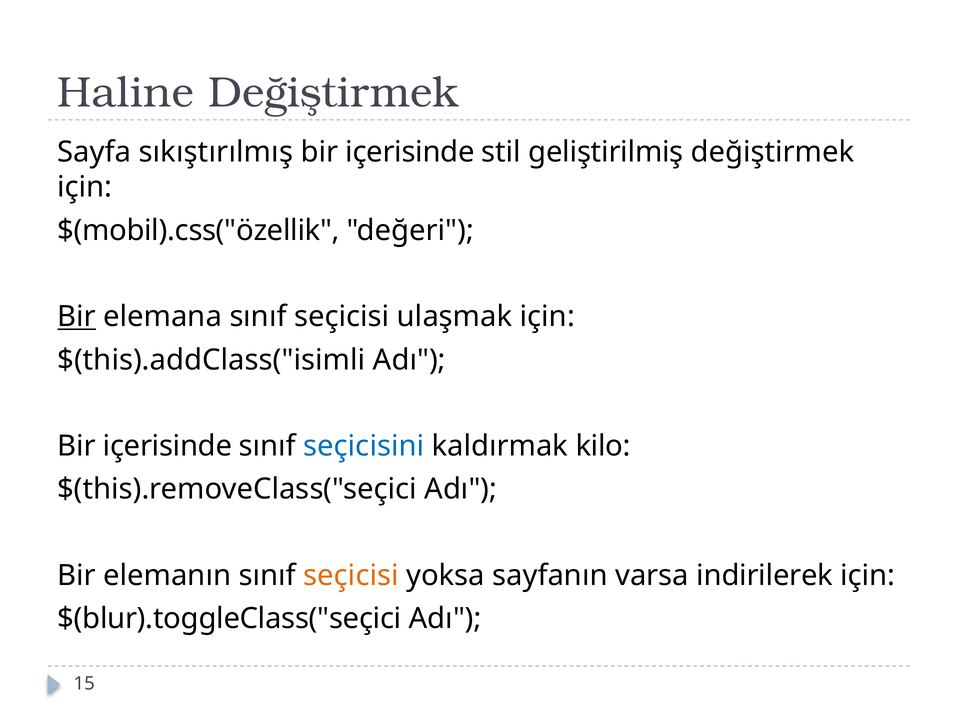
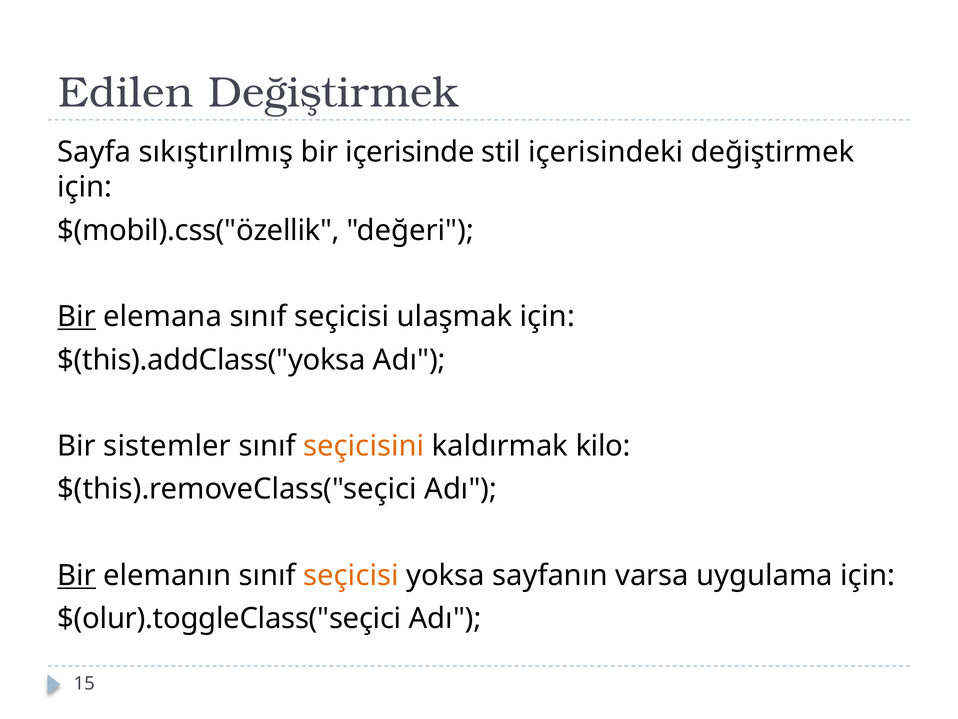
Haline: Haline -> Edilen
geliştirilmiş: geliştirilmiş -> içerisindeki
$(this).addClass("isimli: $(this).addClass("isimli -> $(this).addClass("yoksa
içerisinde at (167, 446): içerisinde -> sistemler
seçicisini colour: blue -> orange
Bir at (77, 575) underline: none -> present
indirilerek: indirilerek -> uygulama
$(blur).toggleClass("seçici: $(blur).toggleClass("seçici -> $(olur).toggleClass("seçici
